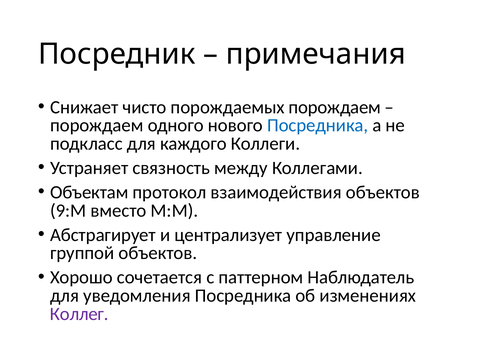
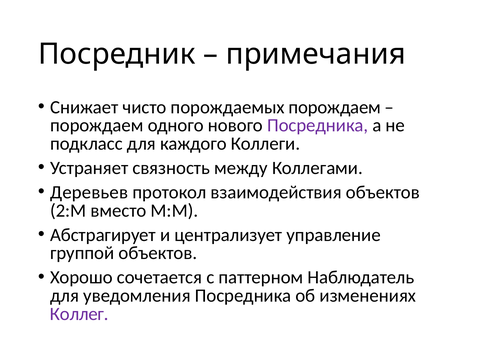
Посредника at (318, 126) colour: blue -> purple
Объектам: Объектам -> Деревьев
9:М: 9:М -> 2:М
